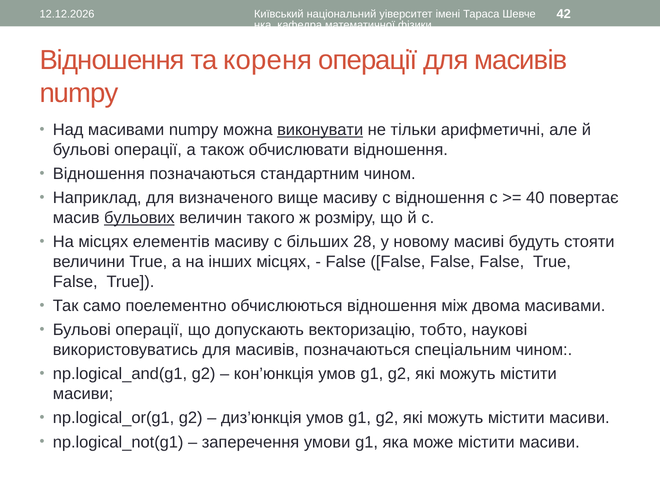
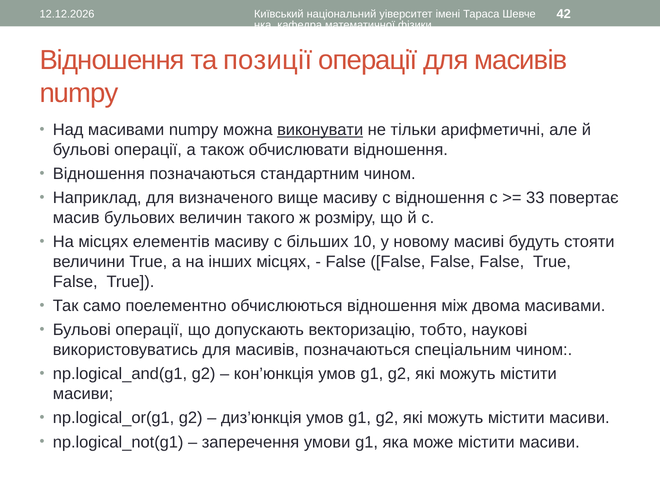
кореня: кореня -> позиції
40: 40 -> 33
бульових underline: present -> none
28: 28 -> 10
